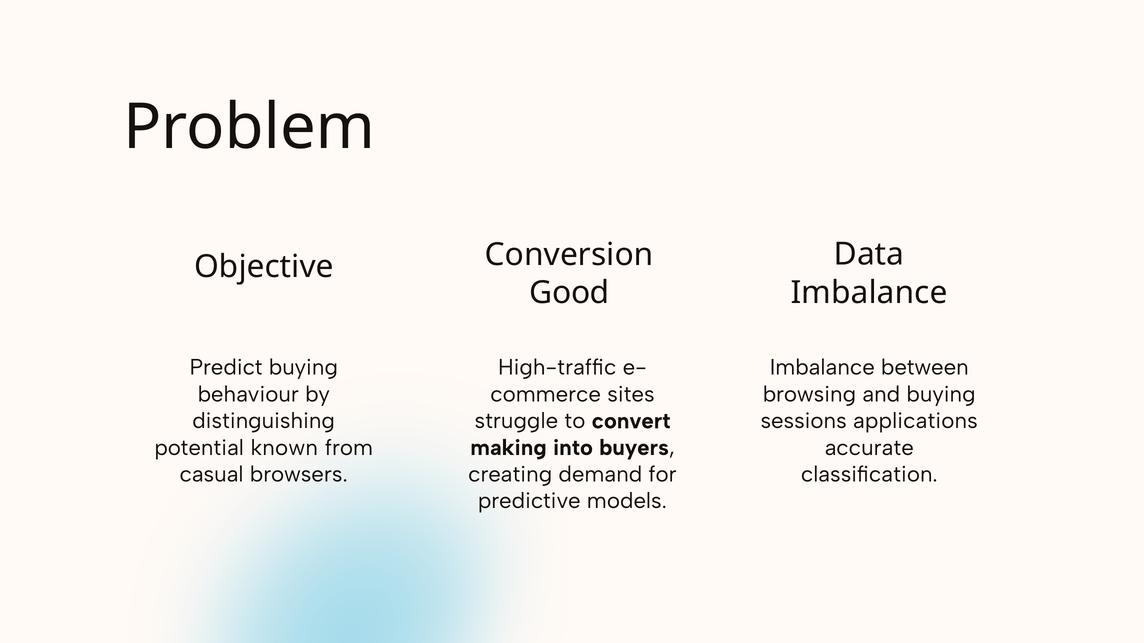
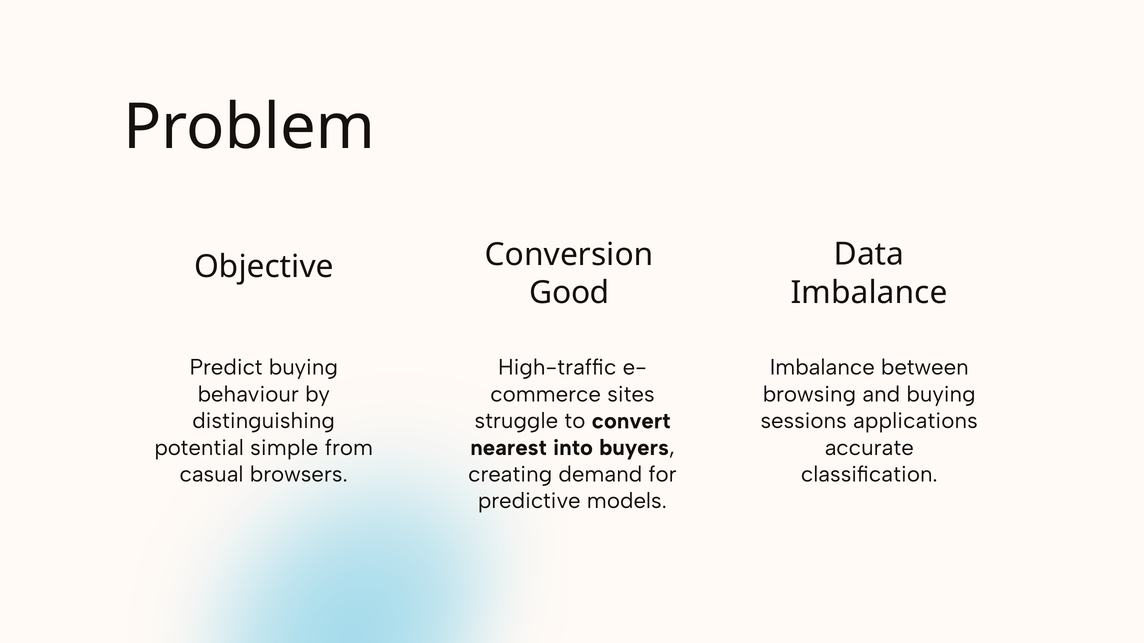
making: making -> nearest
known: known -> simple
